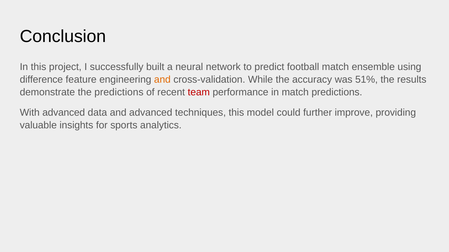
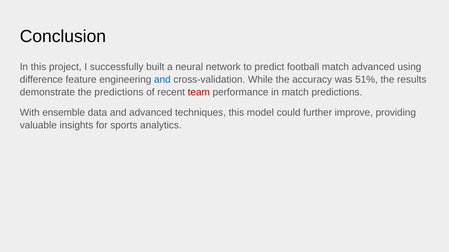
match ensemble: ensemble -> advanced
and at (162, 80) colour: orange -> blue
With advanced: advanced -> ensemble
